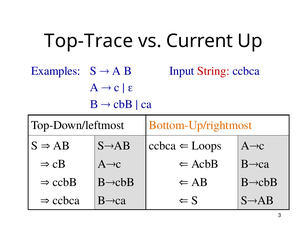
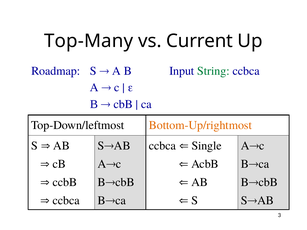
Top-Trace: Top-Trace -> Top-Many
Examples: Examples -> Roadmap
String colour: red -> green
Loops: Loops -> Single
